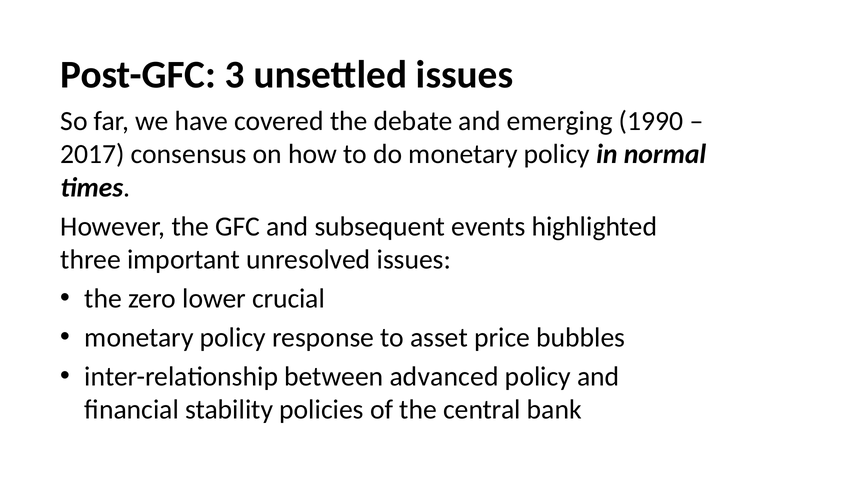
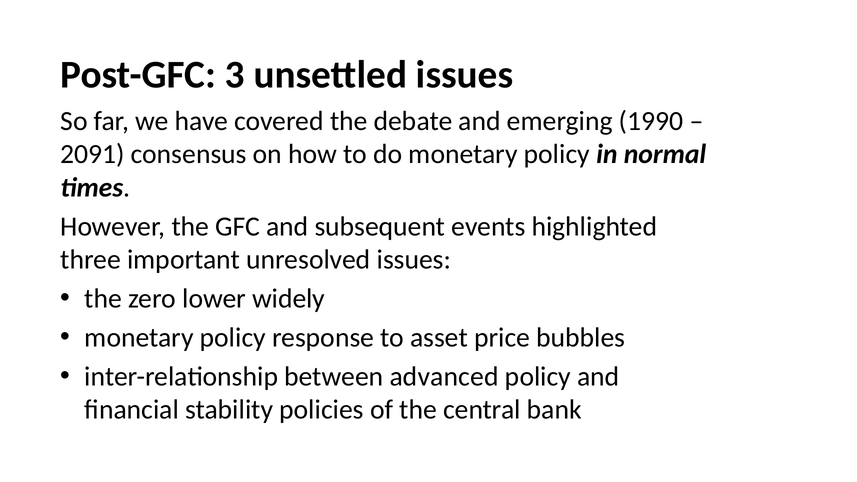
2017: 2017 -> 2091
crucial: crucial -> widely
